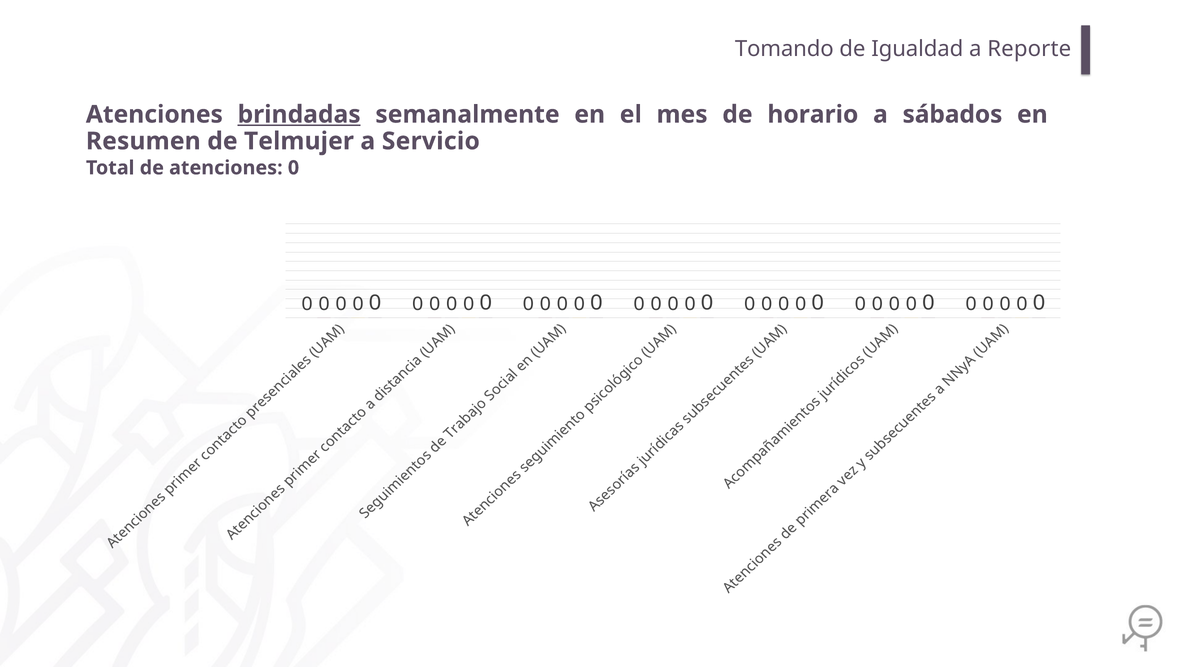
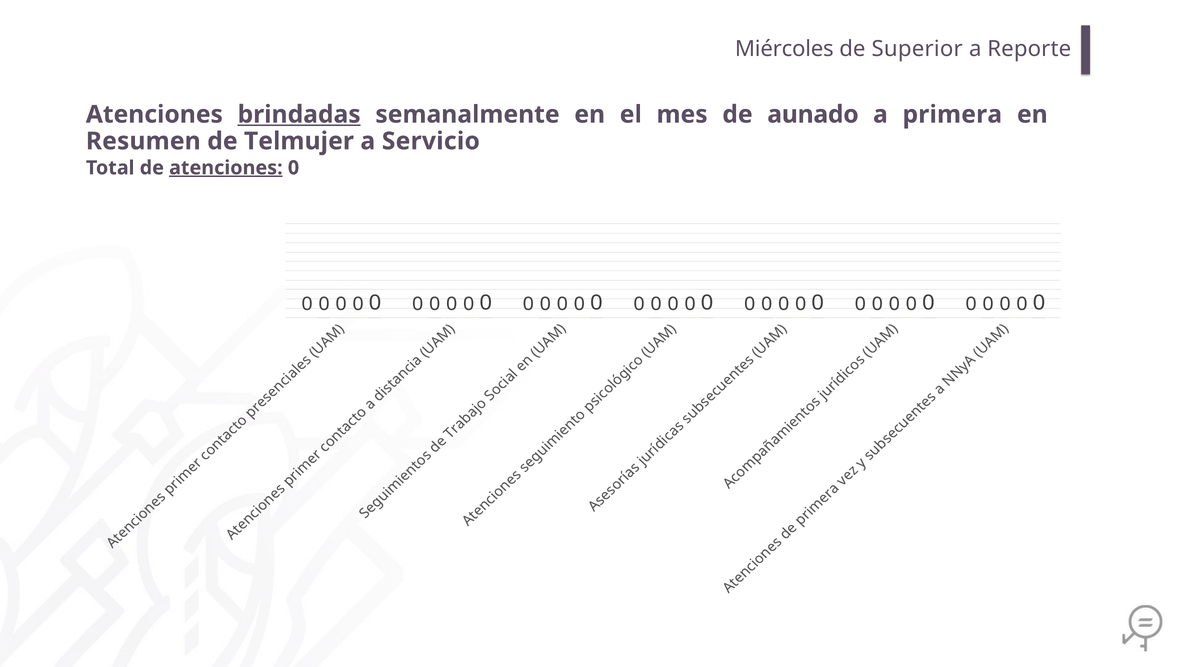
Tomando: Tomando -> Miércoles
Igualdad: Igualdad -> Superior
horario: horario -> aunado
sábados: sábados -> primera
atenciones at (226, 168) underline: none -> present
